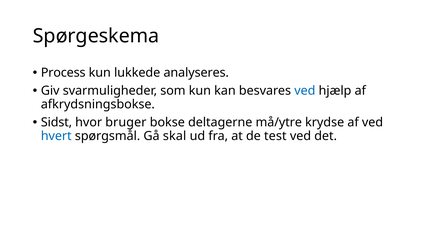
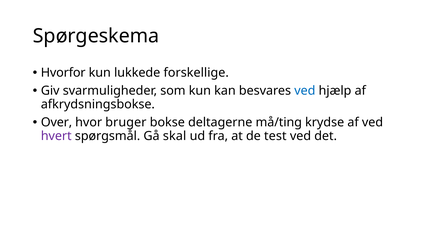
Process: Process -> Hvorfor
analyseres: analyseres -> forskellige
Sidst: Sidst -> Over
må/ytre: må/ytre -> må/ting
hvert colour: blue -> purple
